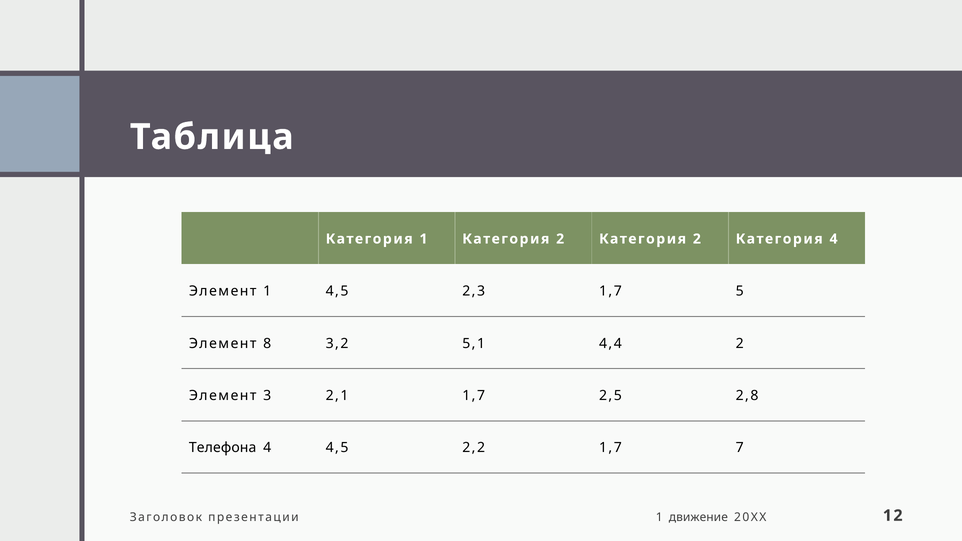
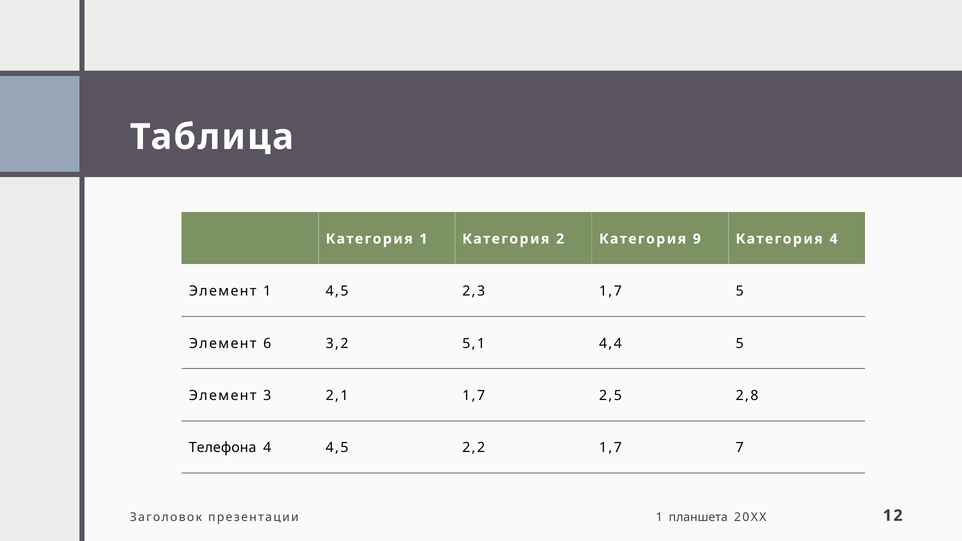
2 Категория 2: 2 -> 9
8: 8 -> 6
4,4 2: 2 -> 5
движение: движение -> планшета
